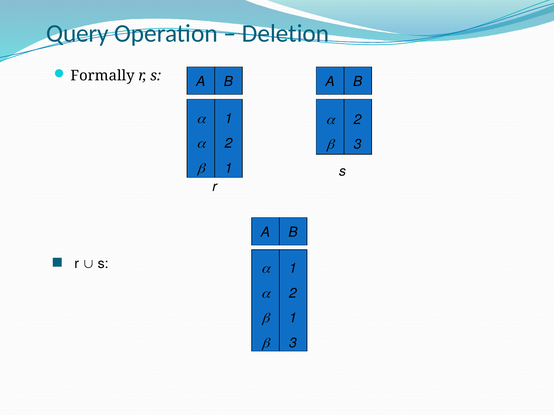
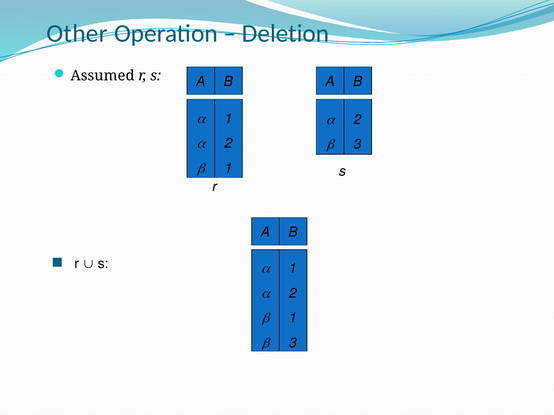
Query: Query -> Other
Formally: Formally -> Assumed
